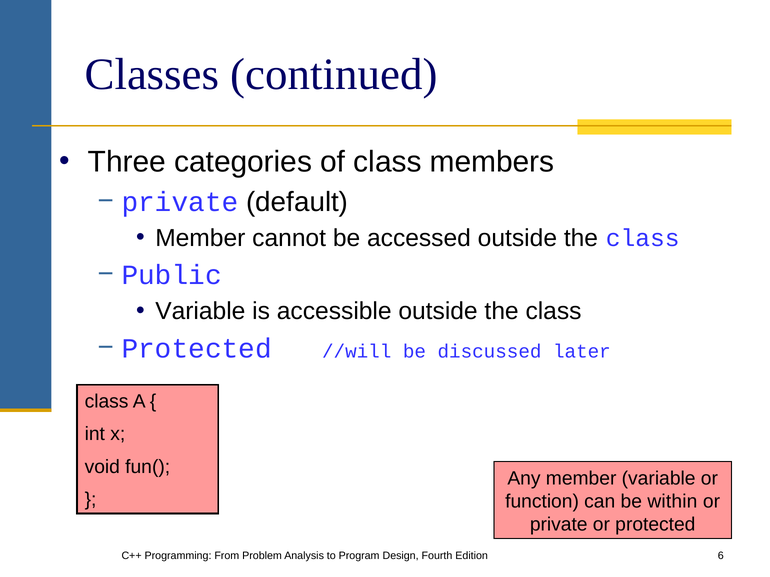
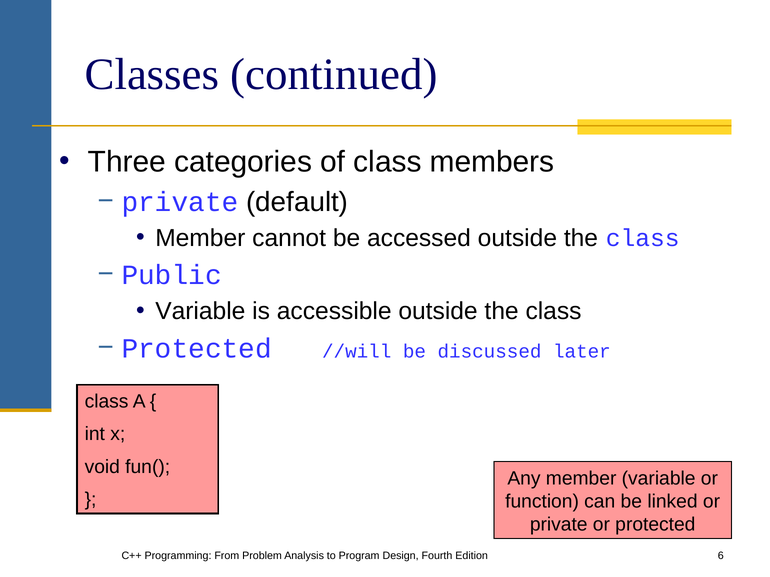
within: within -> linked
